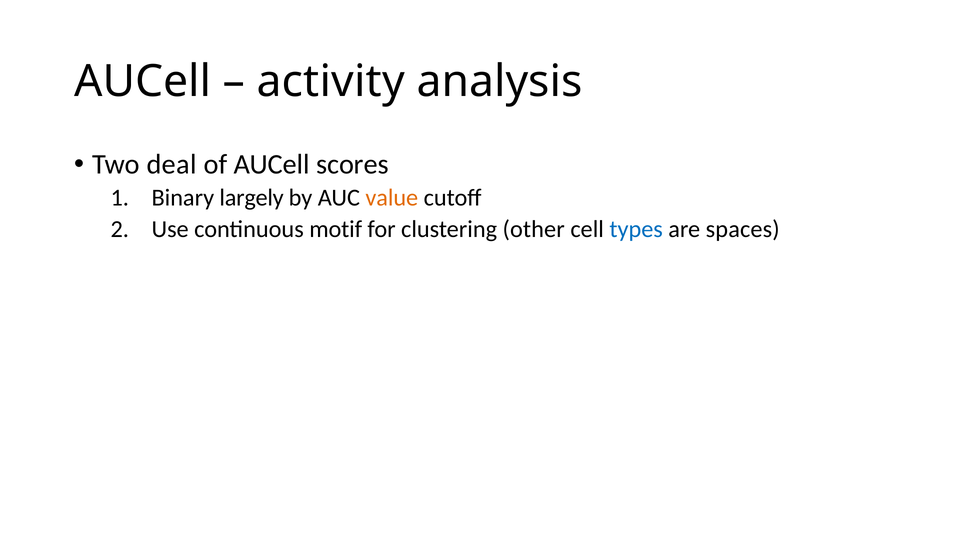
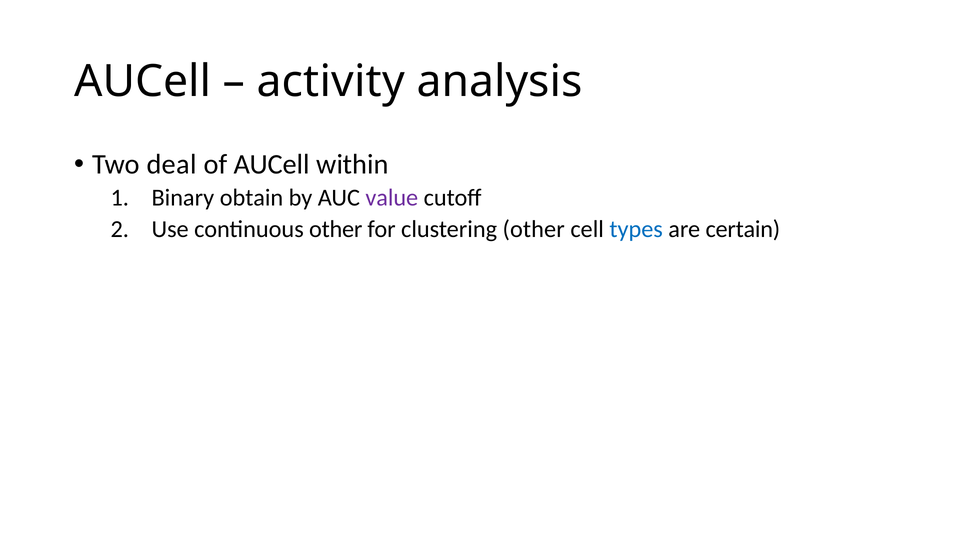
scores: scores -> within
largely: largely -> obtain
value colour: orange -> purple
continuous motif: motif -> other
spaces: spaces -> certain
